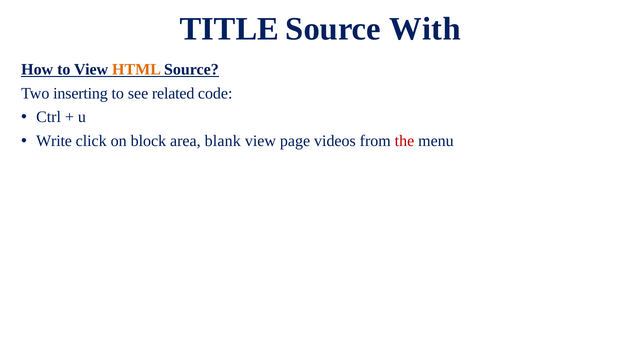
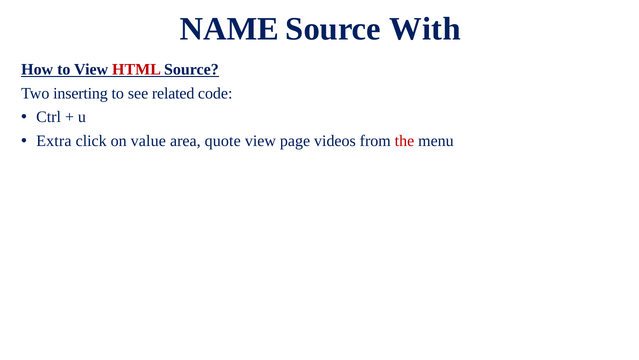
TITLE: TITLE -> NAME
HTML colour: orange -> red
Write: Write -> Extra
block: block -> value
blank: blank -> quote
